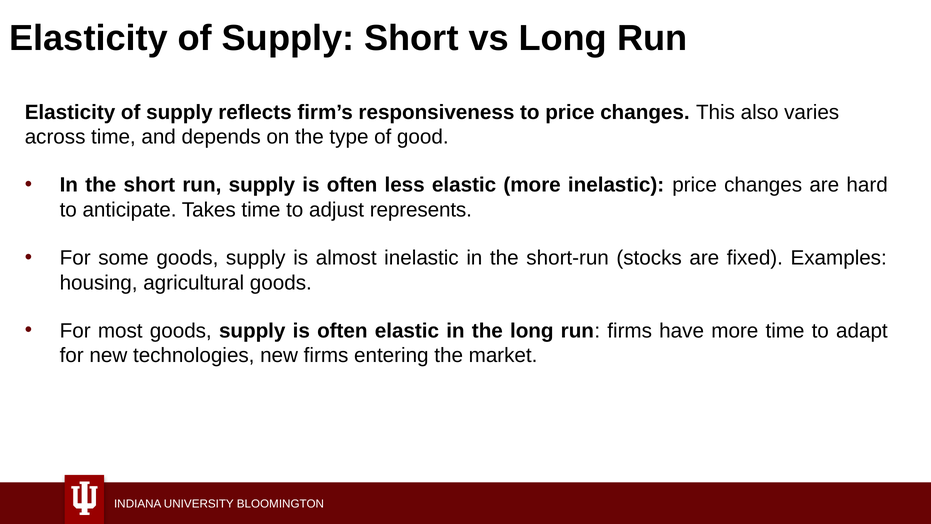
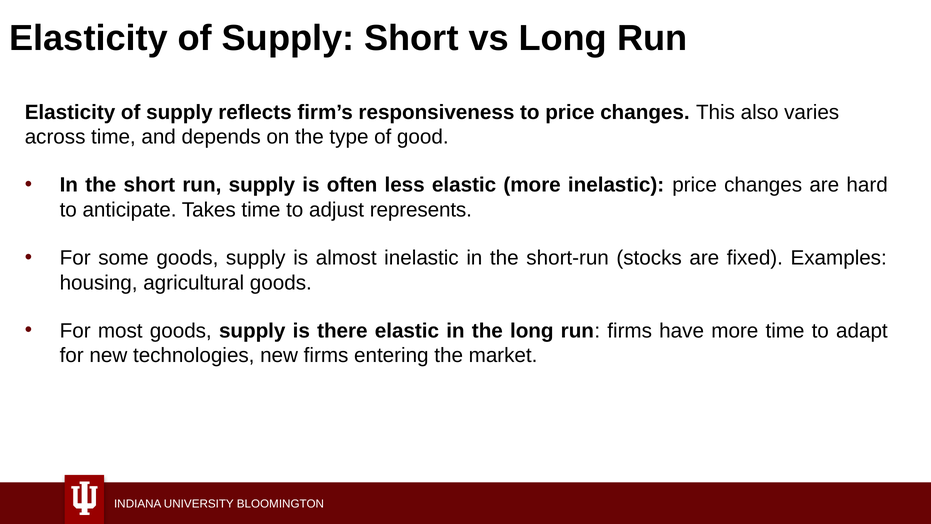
goods supply is often: often -> there
